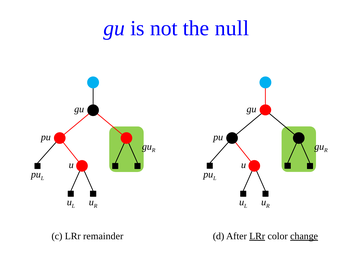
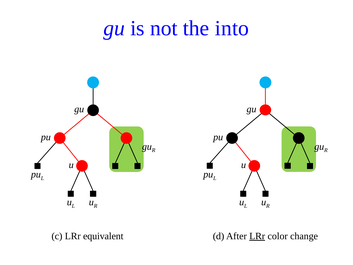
null: null -> into
remainder: remainder -> equivalent
change underline: present -> none
